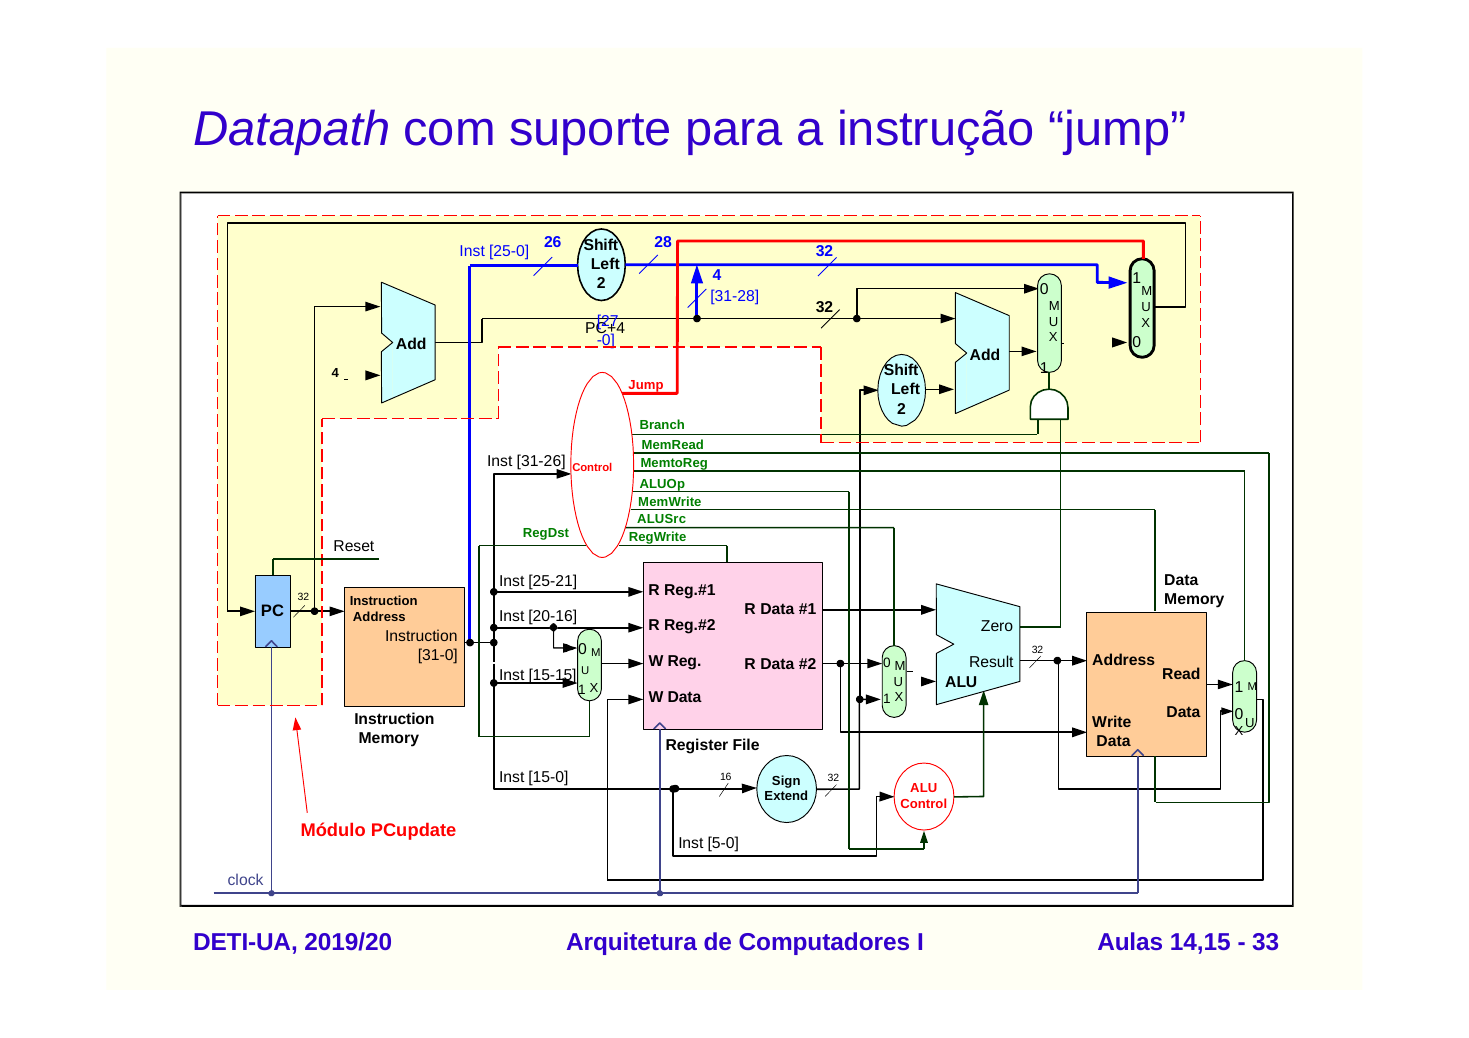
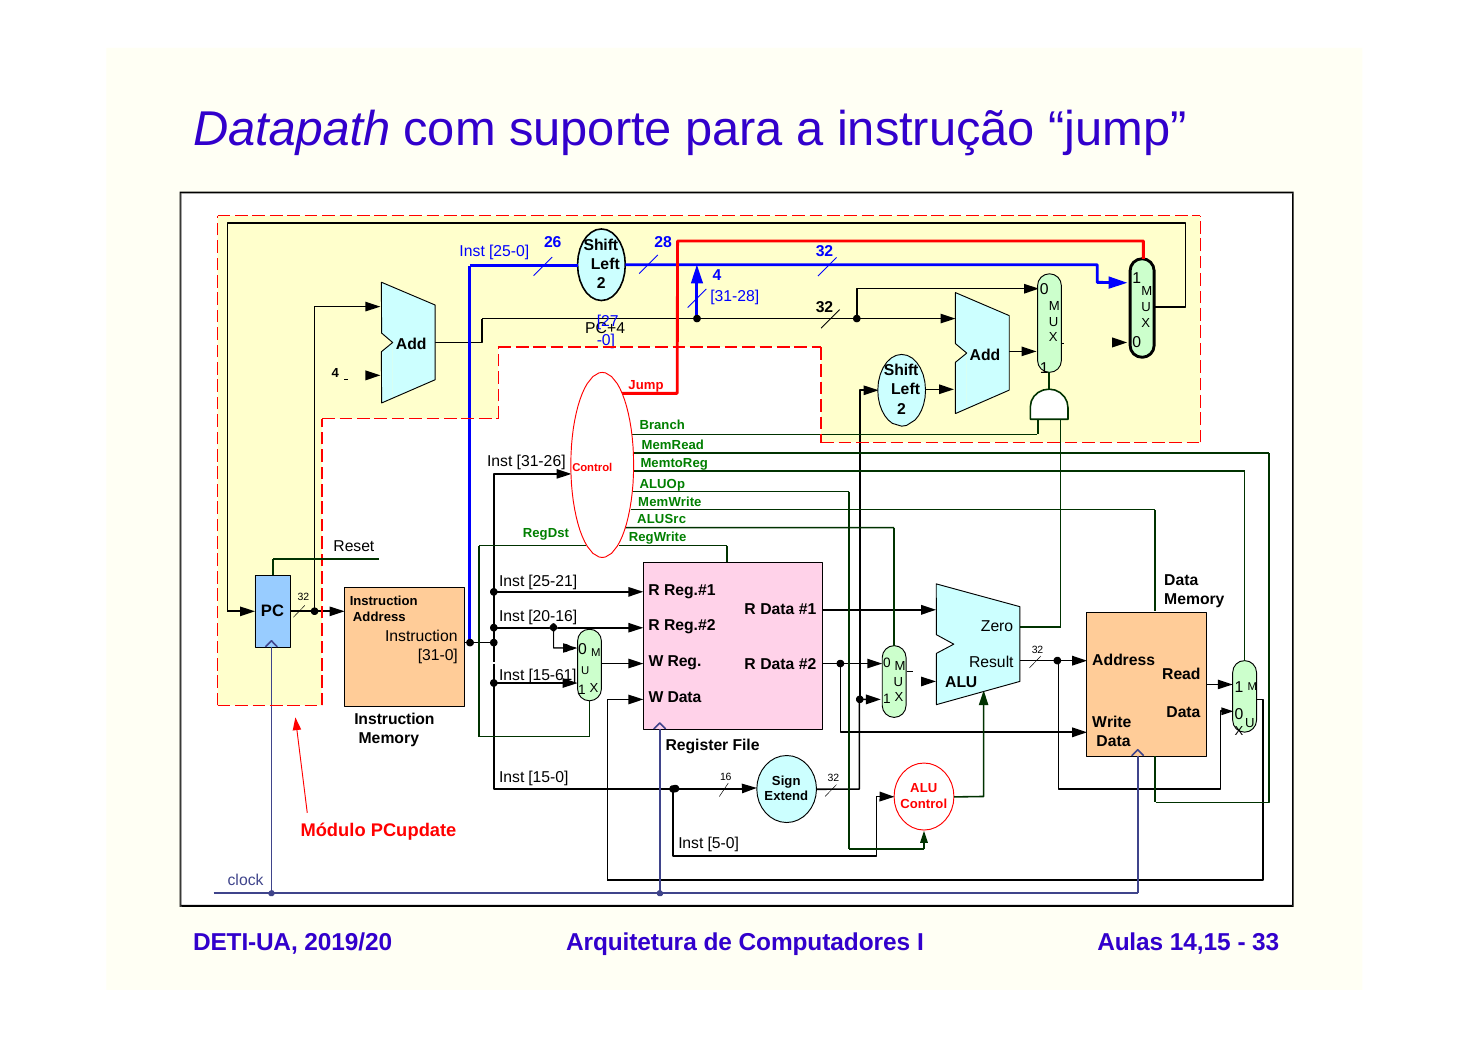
15-15: 15-15 -> 15-61
